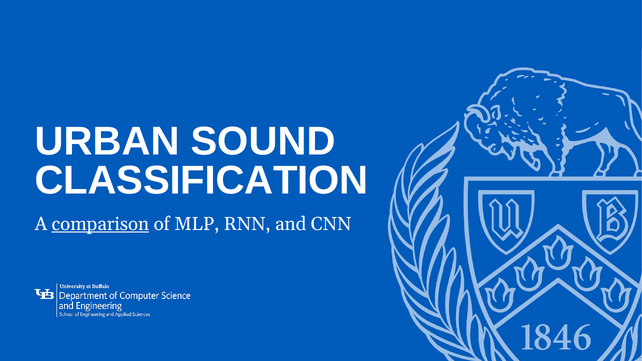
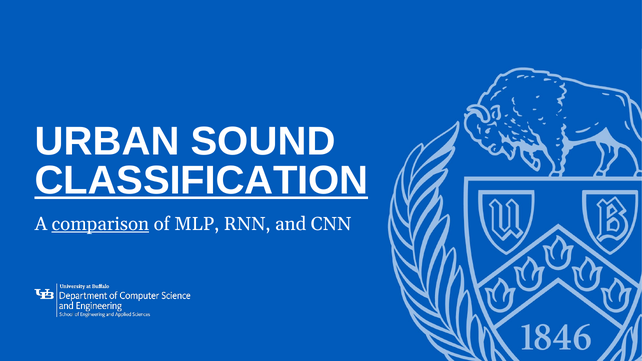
CLASSIFICATION underline: none -> present
